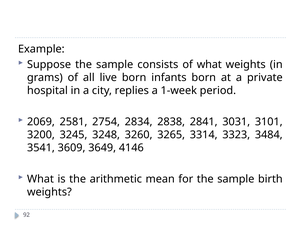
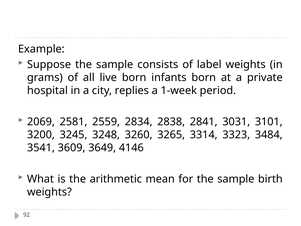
of what: what -> label
2754: 2754 -> 2559
